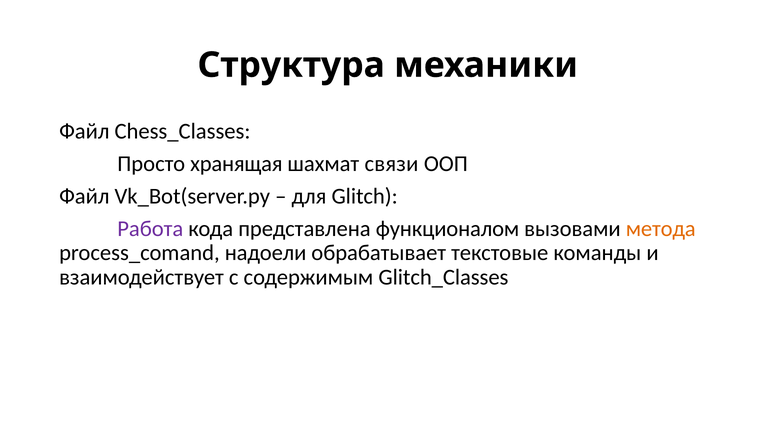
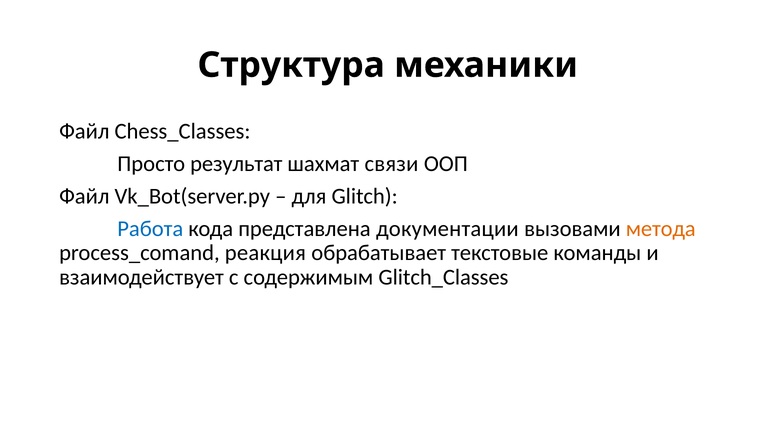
хранящая: хранящая -> результат
Работа colour: purple -> blue
функционалом: функционалом -> документации
надоели: надоели -> реакция
